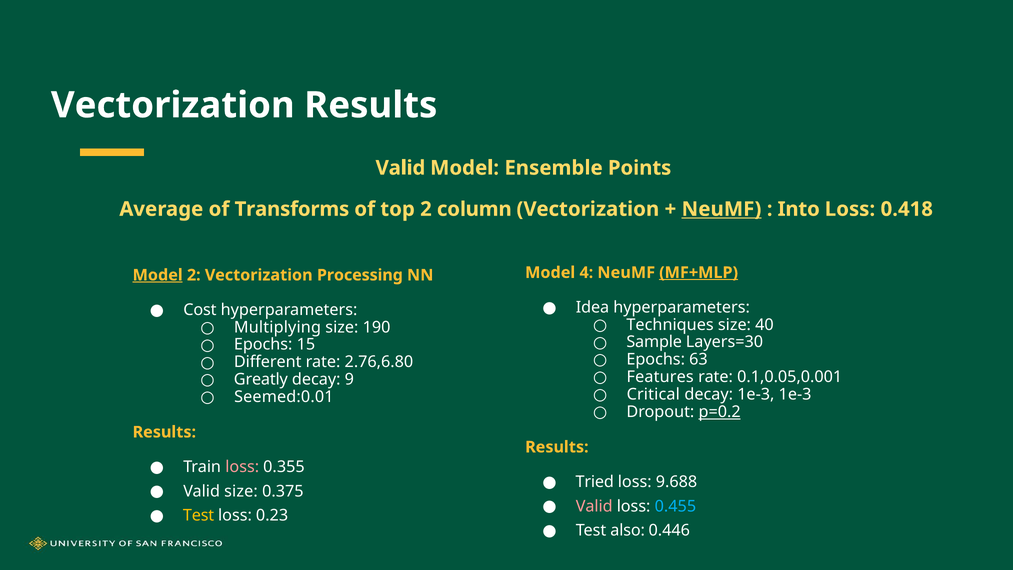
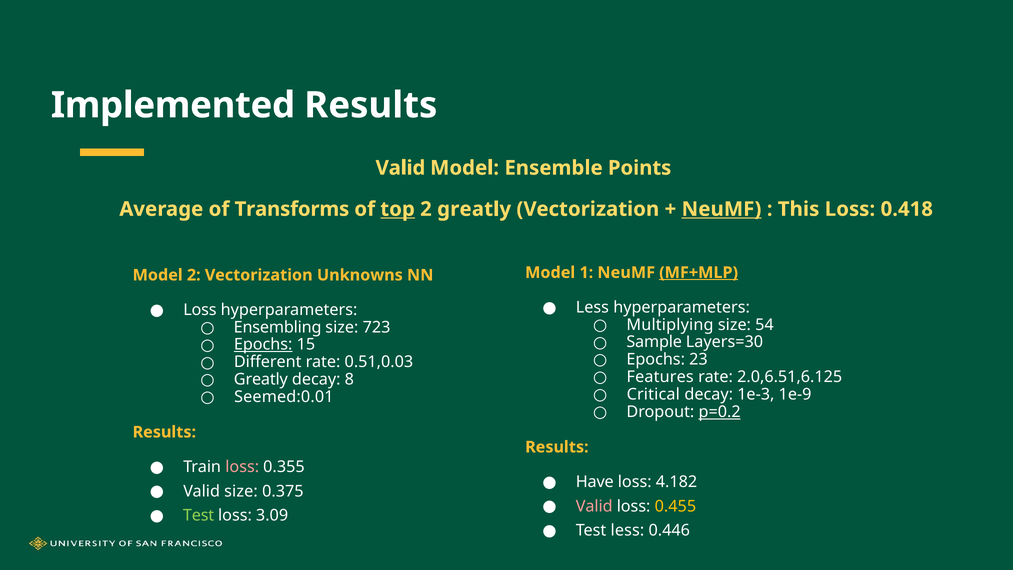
Vectorization at (173, 105): Vectorization -> Implemented
top underline: none -> present
2 column: column -> greatly
Into: Into -> This
4: 4 -> 1
Model at (158, 275) underline: present -> none
Processing: Processing -> Unknowns
Idea at (592, 307): Idea -> Less
Cost at (200, 310): Cost -> Loss
Techniques: Techniques -> Multiplying
40: 40 -> 54
Multiplying: Multiplying -> Ensembling
190: 190 -> 723
Epochs at (263, 345) underline: none -> present
63: 63 -> 23
2.76,6.80: 2.76,6.80 -> 0.51,0.03
0.1,0.05,0.001: 0.1,0.05,0.001 -> 2.0,6.51,6.125
9: 9 -> 8
1e-3 1e-3: 1e-3 -> 1e-9
Tried: Tried -> Have
9.688: 9.688 -> 4.182
0.455 colour: light blue -> yellow
Test at (199, 515) colour: yellow -> light green
0.23: 0.23 -> 3.09
Test also: also -> less
